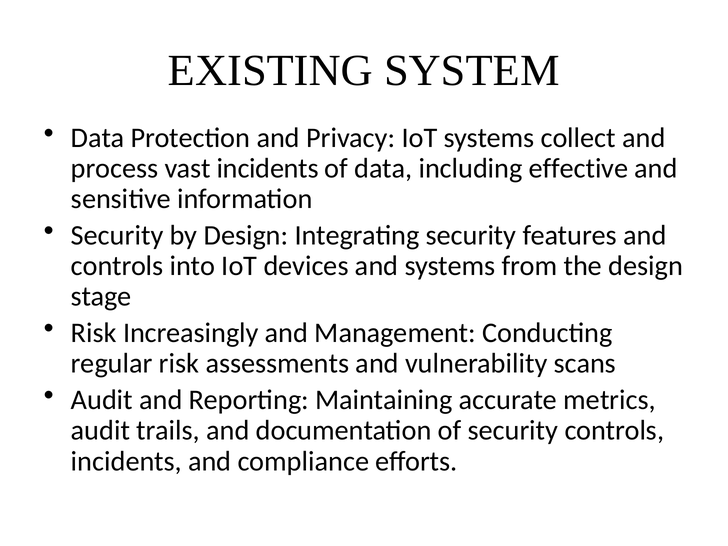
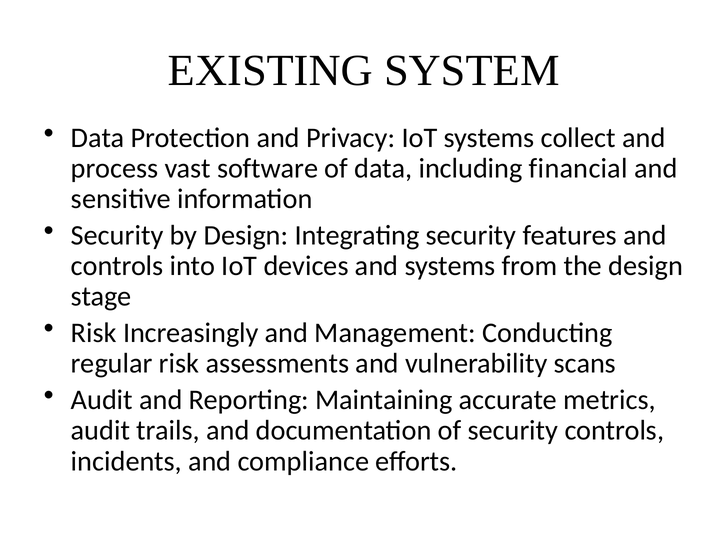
vast incidents: incidents -> software
effective: effective -> financial
